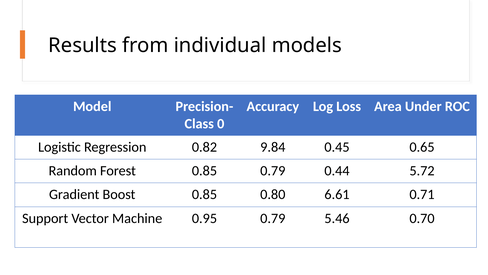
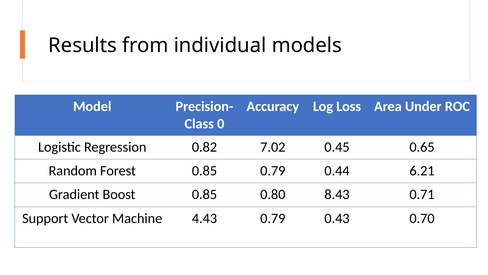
9.84: 9.84 -> 7.02
5.72: 5.72 -> 6.21
6.61: 6.61 -> 8.43
0.95: 0.95 -> 4.43
5.46: 5.46 -> 0.43
